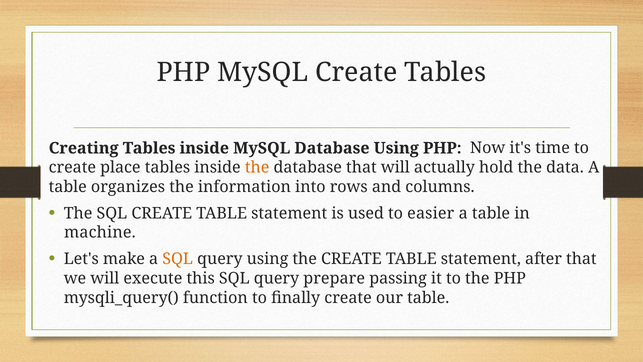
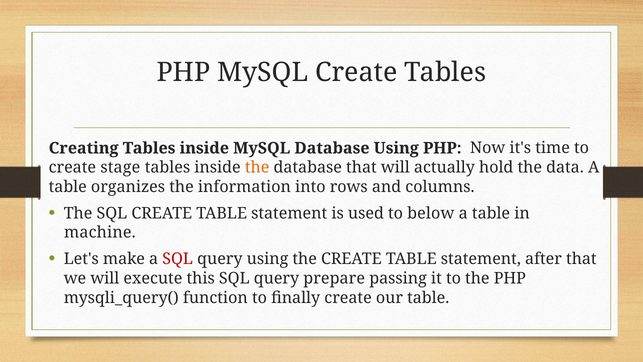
place: place -> stage
easier: easier -> below
SQL at (178, 259) colour: orange -> red
